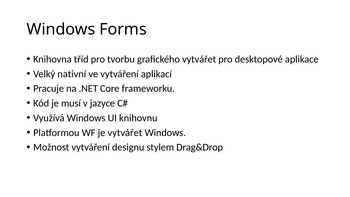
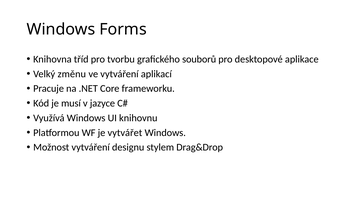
grafického vytvářet: vytvářet -> souborů
nativní: nativní -> změnu
